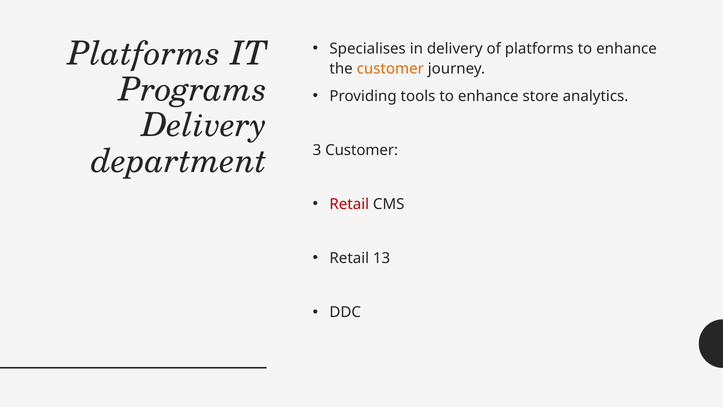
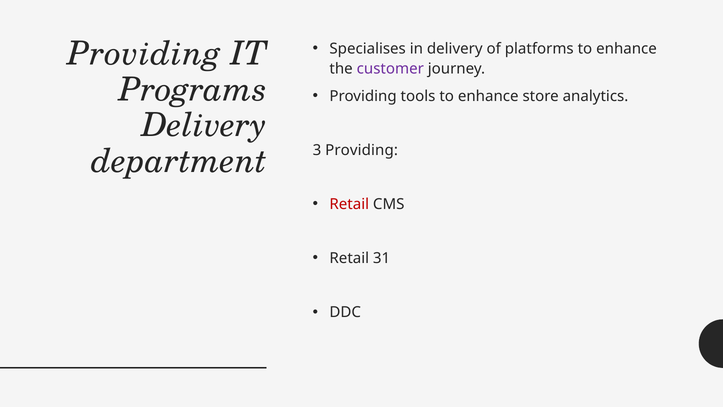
Platforms at (144, 54): Platforms -> Providing
customer at (390, 69) colour: orange -> purple
3 Customer: Customer -> Providing
13: 13 -> 31
